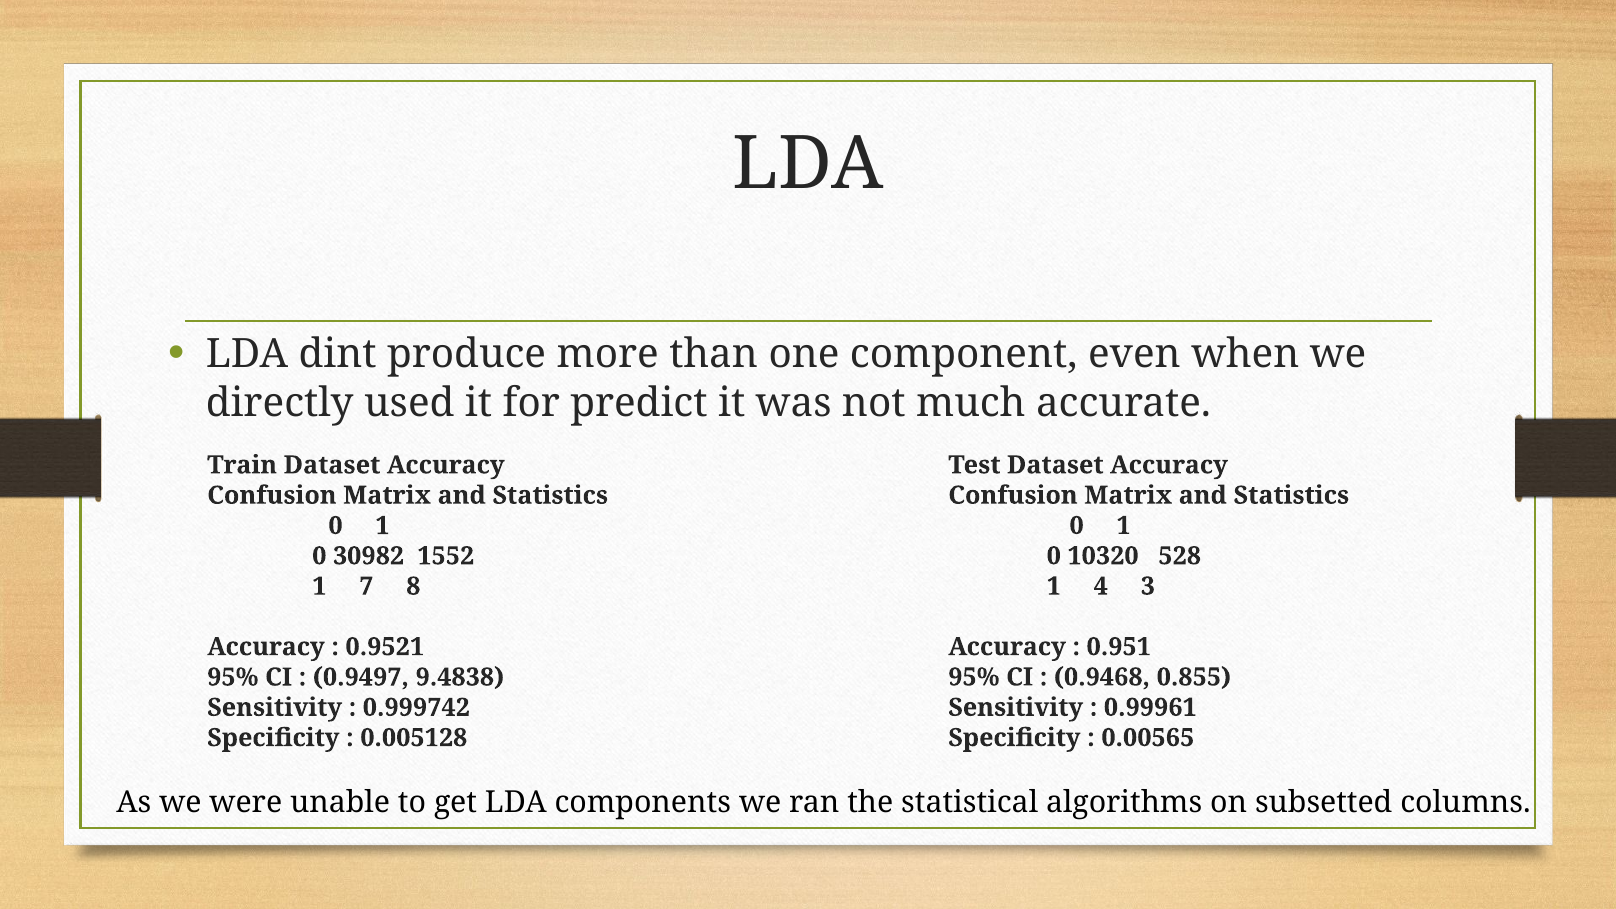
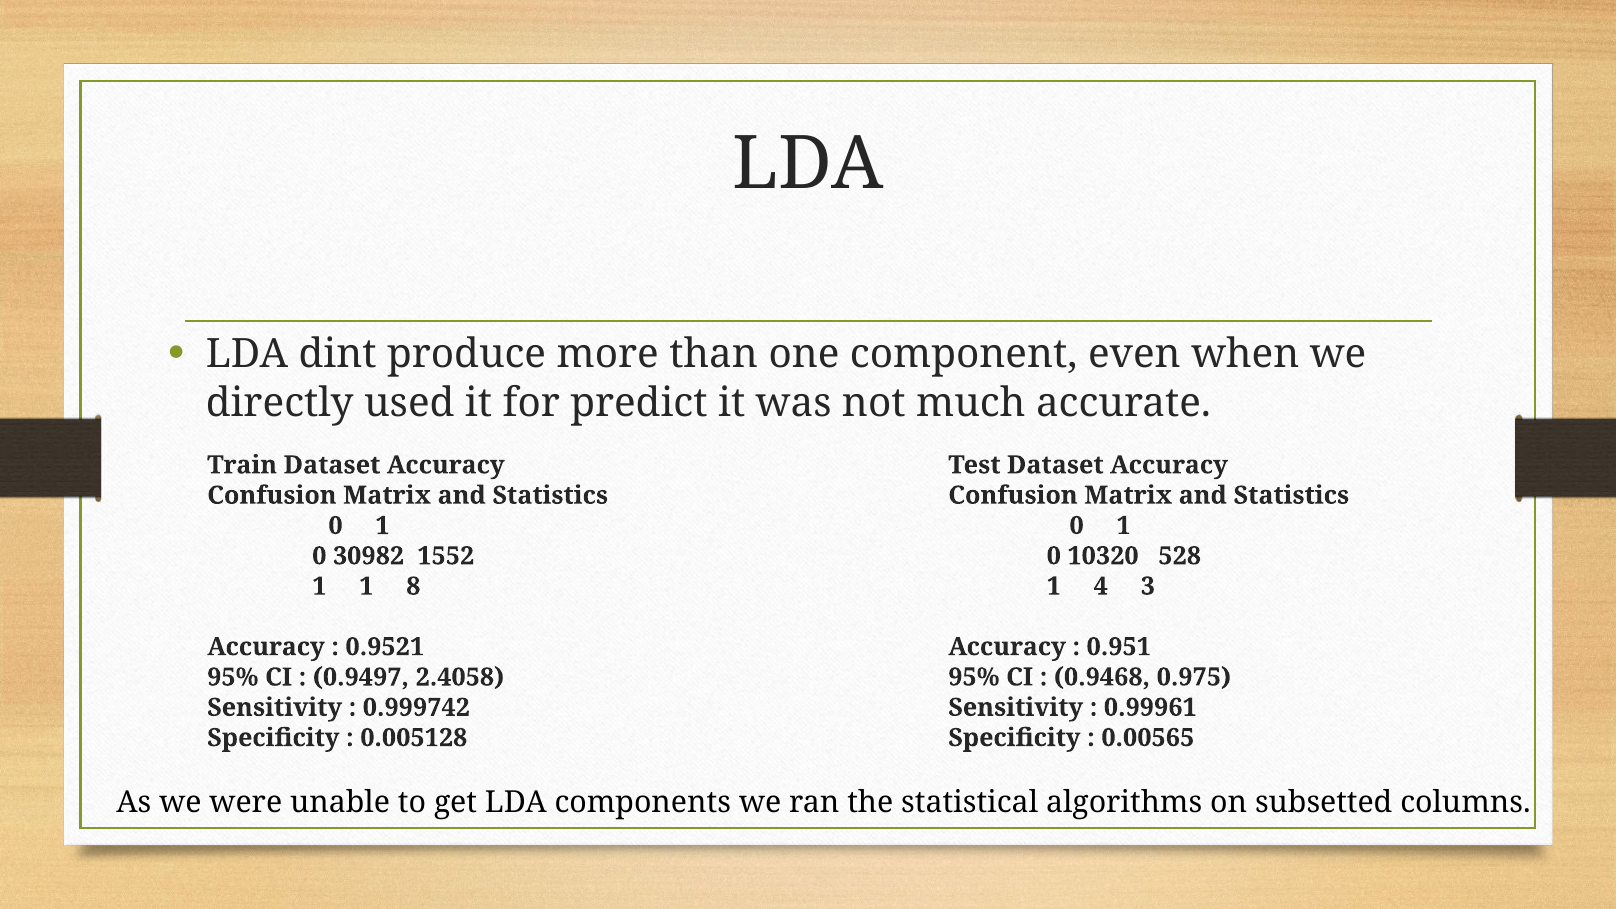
1 7: 7 -> 1
9.4838: 9.4838 -> 2.4058
0.855: 0.855 -> 0.975
